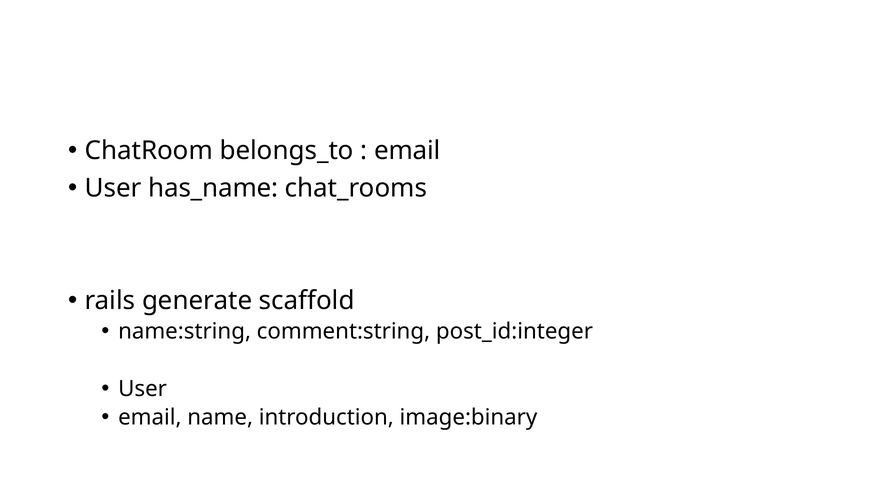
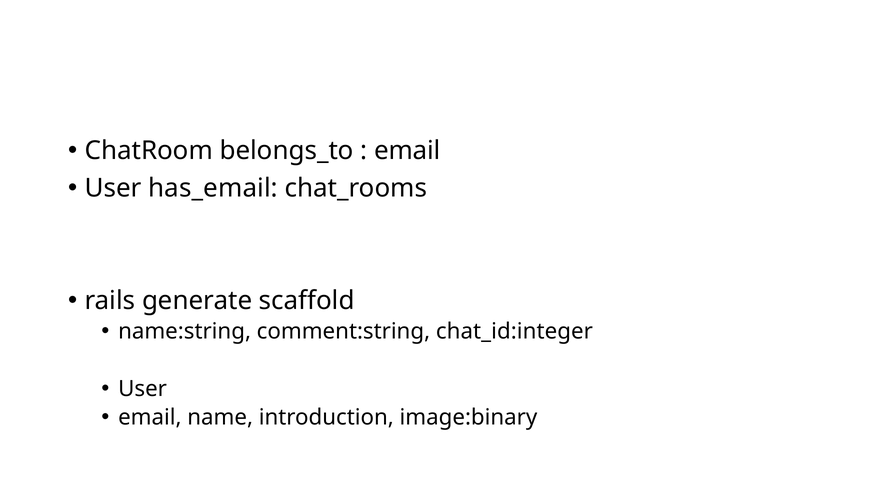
has_name: has_name -> has_email
post_id:integer: post_id:integer -> chat_id:integer
